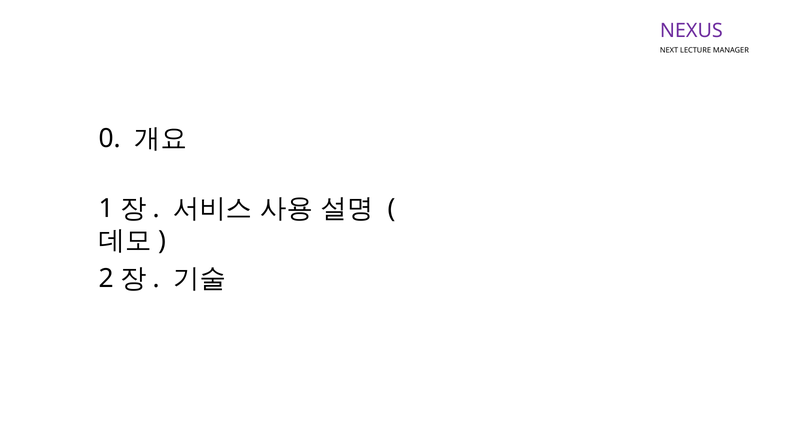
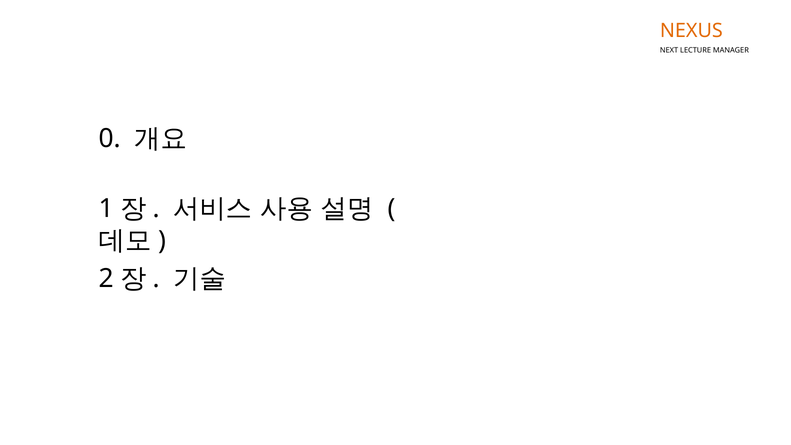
NEXUS colour: purple -> orange
